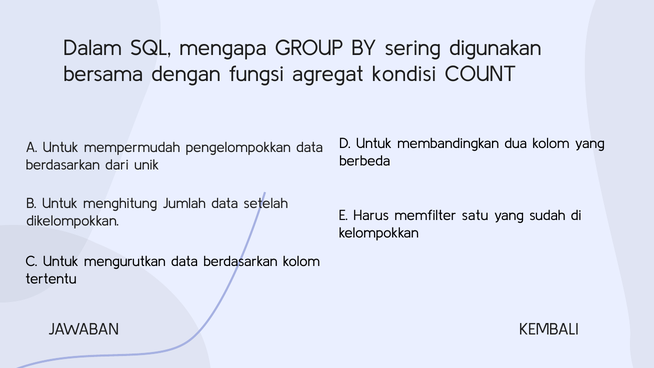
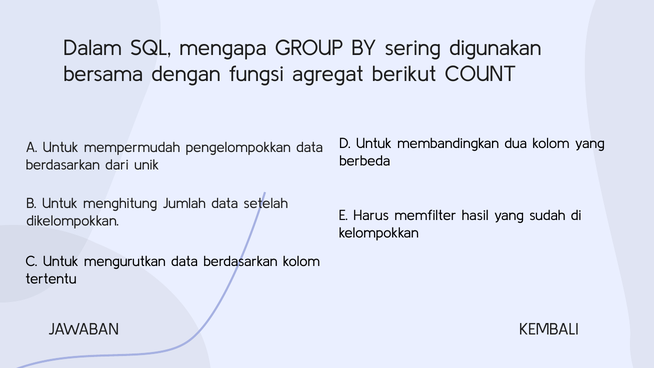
kondisi: kondisi -> berikut
satu: satu -> hasil
